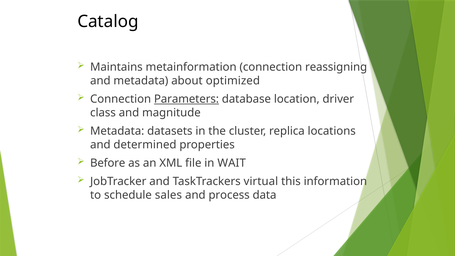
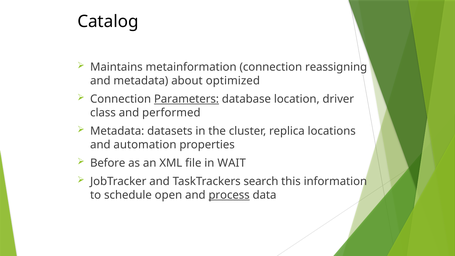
magnitude: magnitude -> performed
determined: determined -> automation
virtual: virtual -> search
sales: sales -> open
process underline: none -> present
